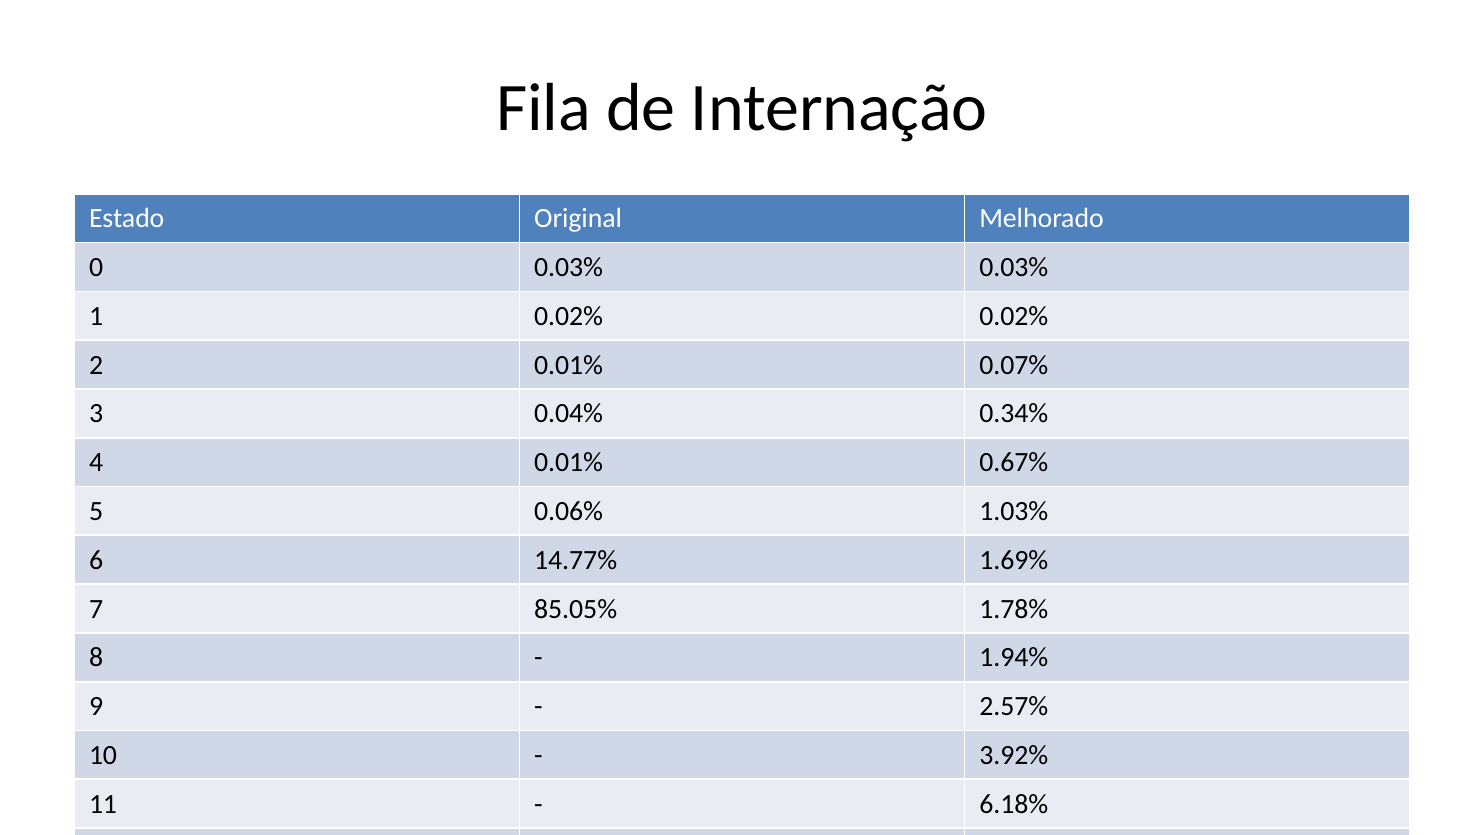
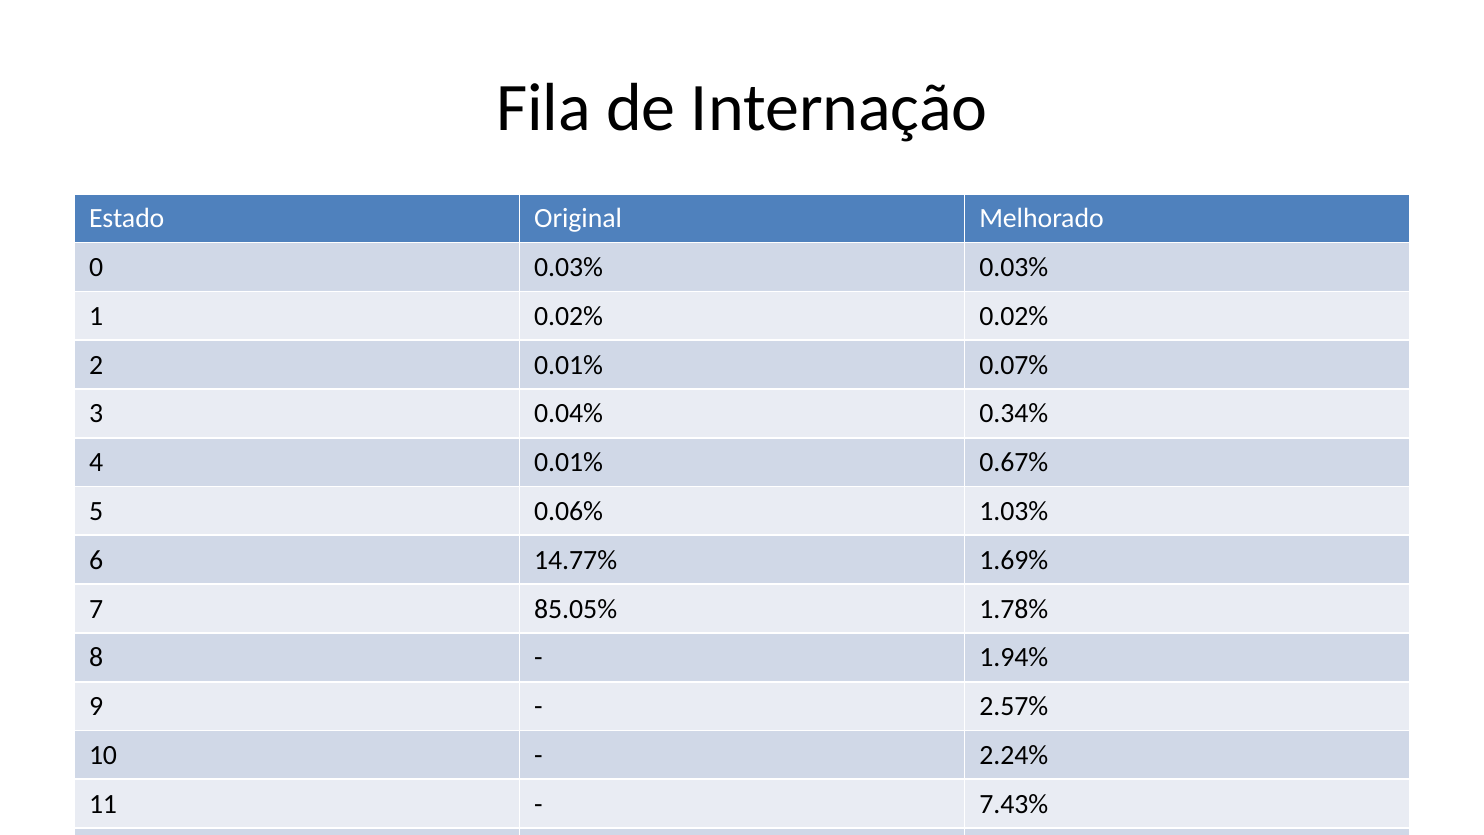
3.92%: 3.92% -> 2.24%
6.18%: 6.18% -> 7.43%
